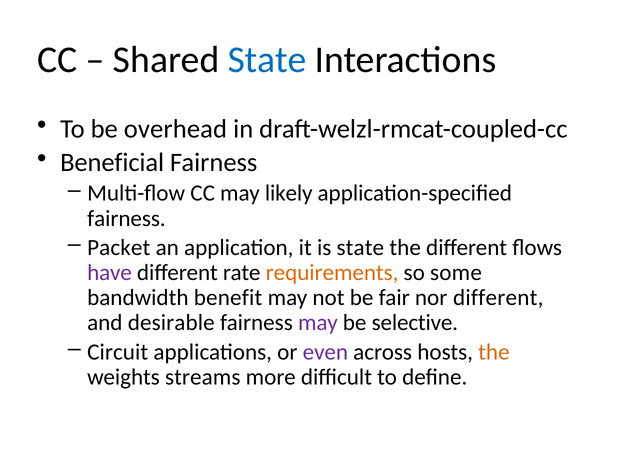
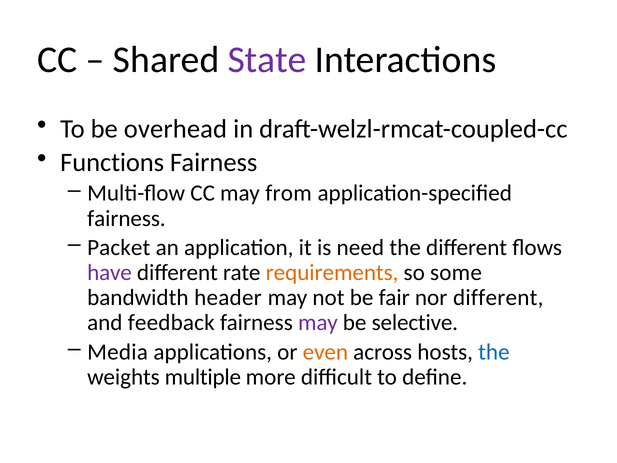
State at (267, 60) colour: blue -> purple
Beneficial: Beneficial -> Functions
likely: likely -> from
is state: state -> need
benefit: benefit -> header
desirable: desirable -> feedback
Circuit: Circuit -> Media
even colour: purple -> orange
the at (494, 352) colour: orange -> blue
streams: streams -> multiple
